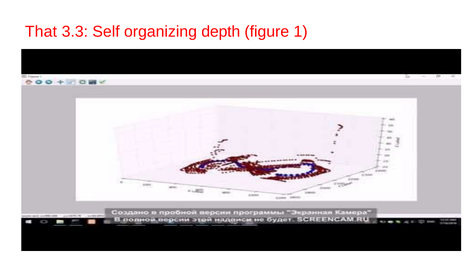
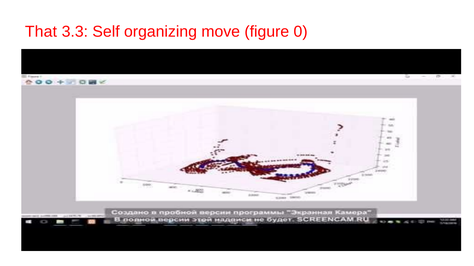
depth: depth -> move
1: 1 -> 0
